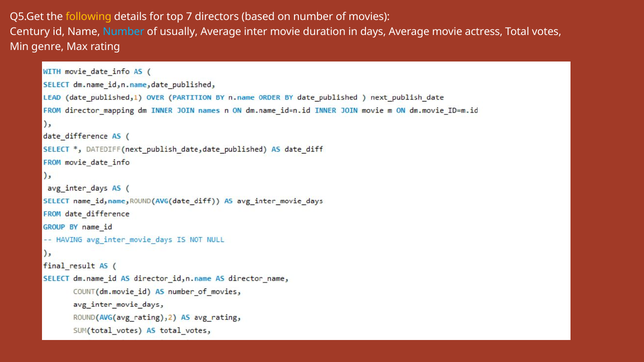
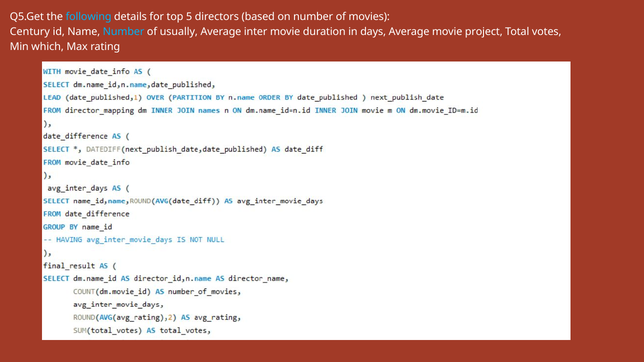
following colour: yellow -> light blue
7: 7 -> 5
actress: actress -> project
genre: genre -> which
